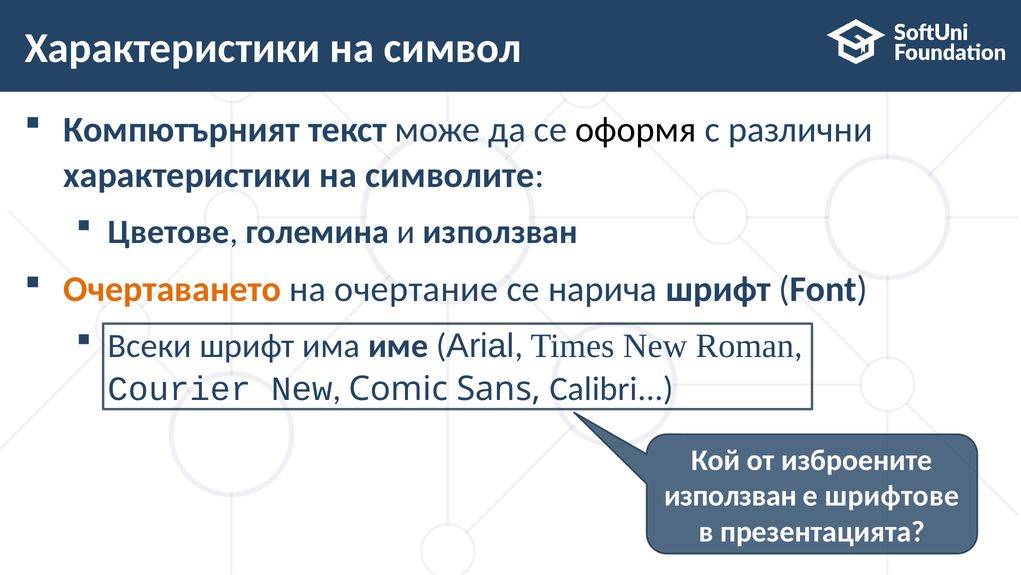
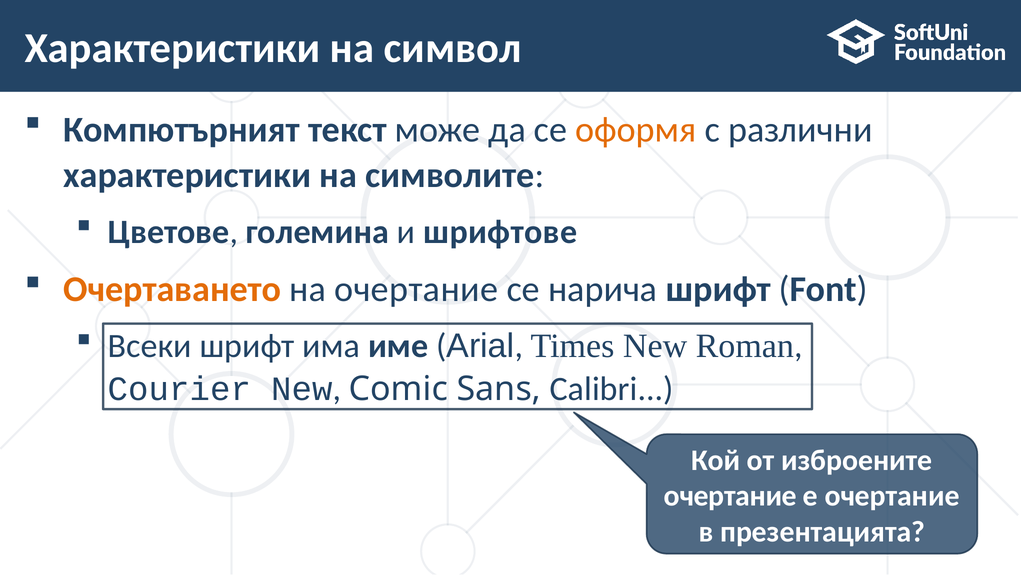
оформя colour: black -> orange
и използван: използван -> шрифтове
използван at (730, 495): използван -> очертание
е шрифтове: шрифтове -> очертание
